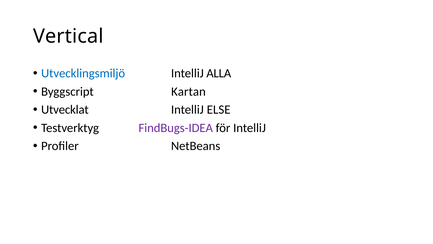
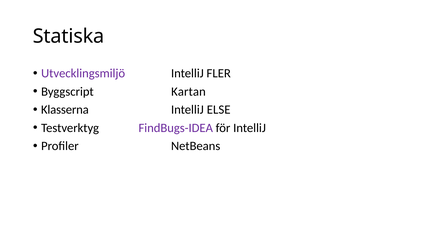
Vertical: Vertical -> Statiska
Utvecklingsmiljö colour: blue -> purple
ALLA: ALLA -> FLER
Utvecklat: Utvecklat -> Klasserna
